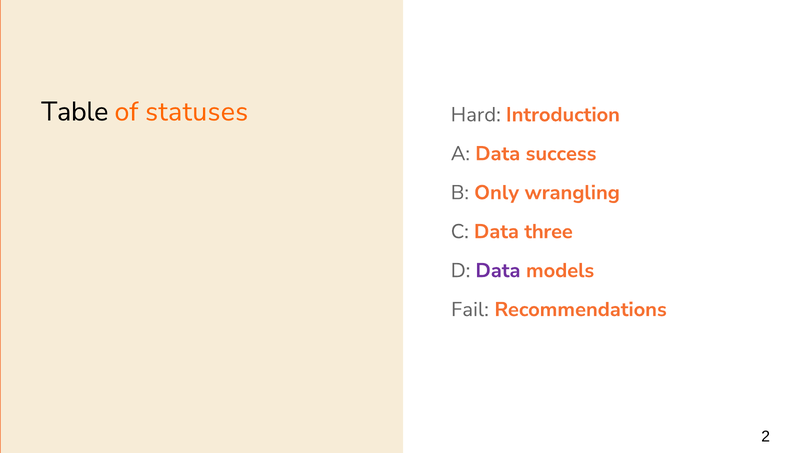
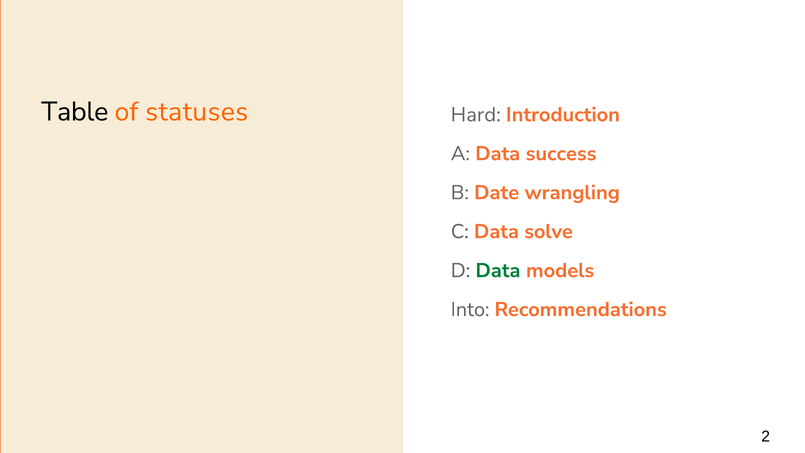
Only: Only -> Date
three: three -> solve
Data at (498, 270) colour: purple -> green
Fail: Fail -> Into
